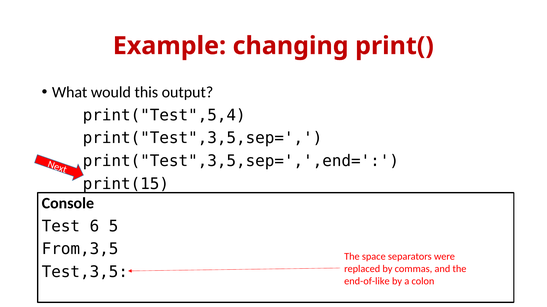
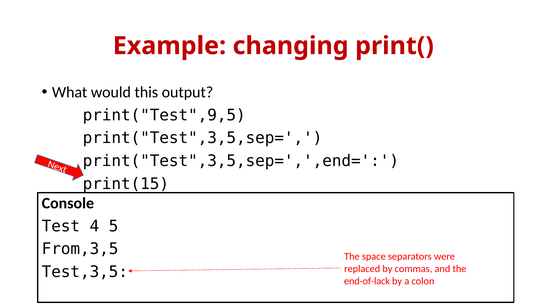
print("Test",5,4: print("Test",5,4 -> print("Test",9,5
6: 6 -> 4
end-of-like: end-of-like -> end-of-lack
